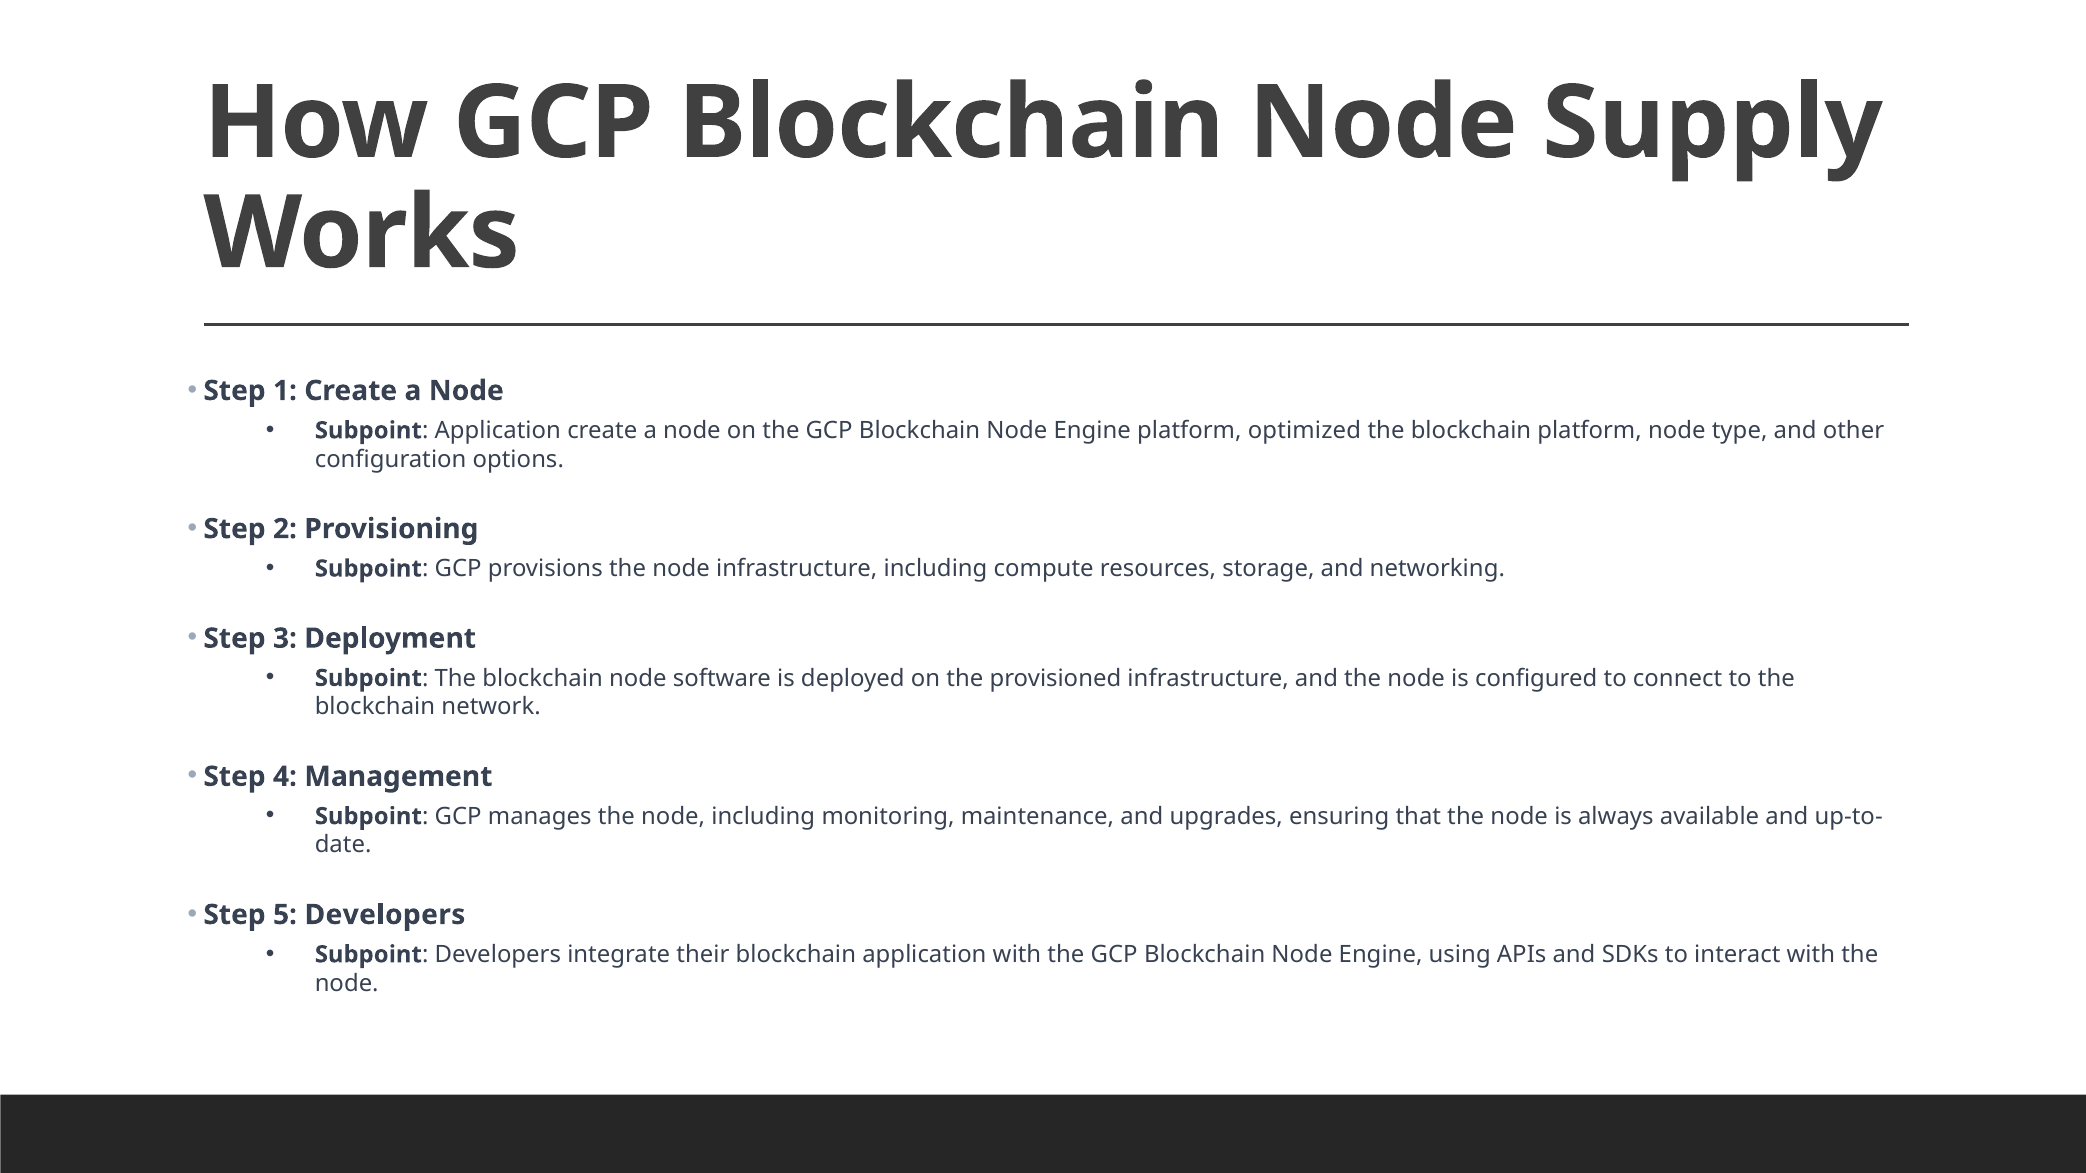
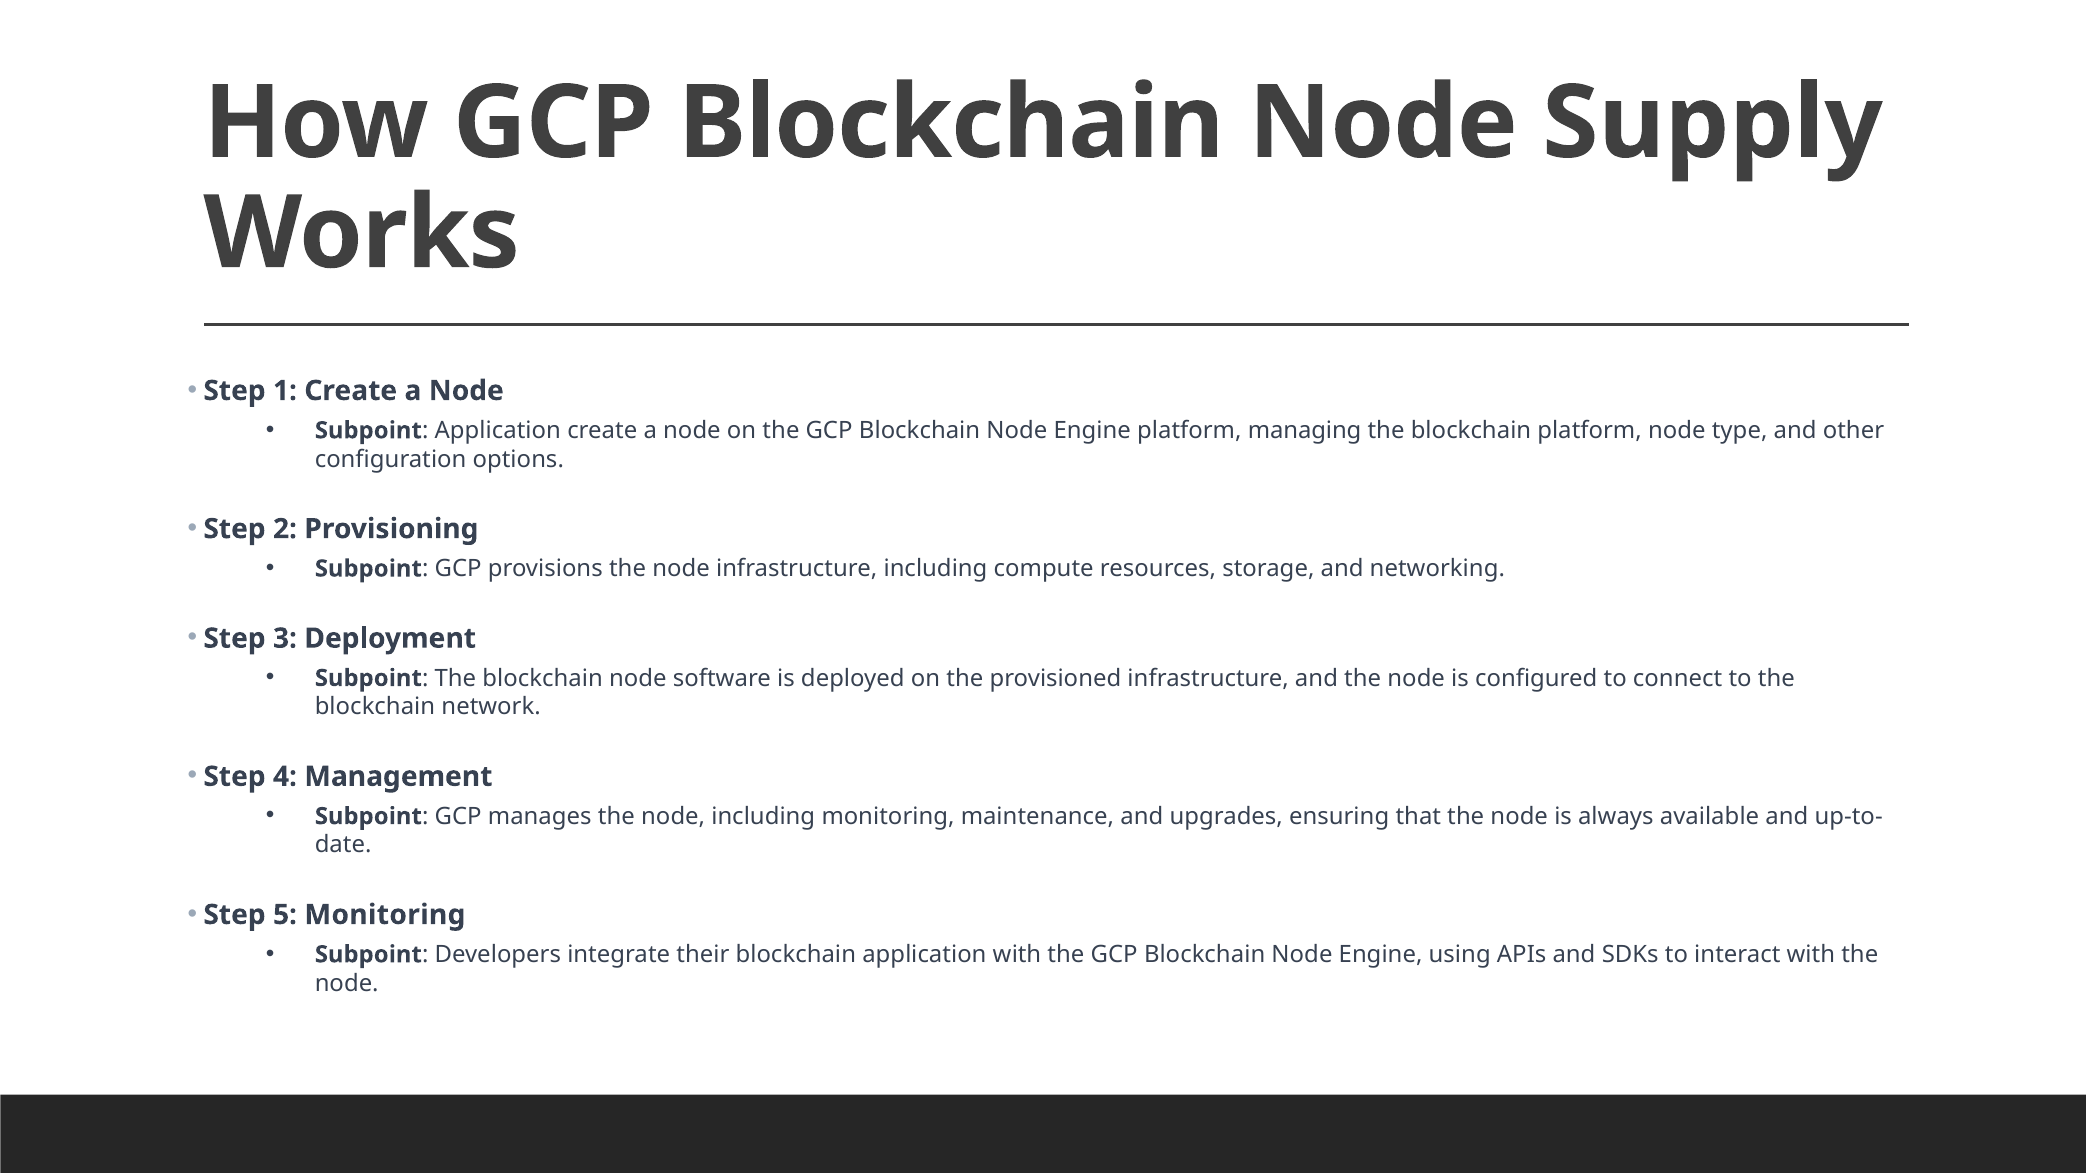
optimized: optimized -> managing
5 Developers: Developers -> Monitoring
